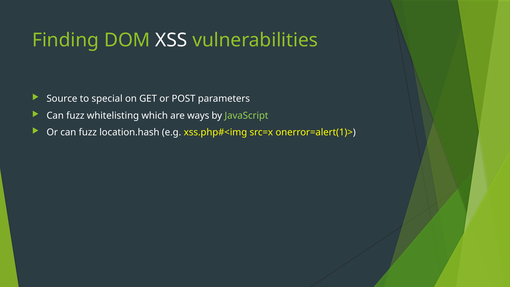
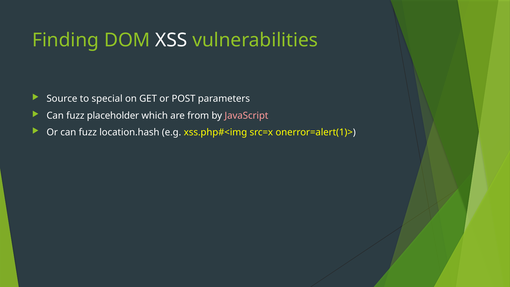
whitelisting: whitelisting -> placeholder
ways: ways -> from
JavaScript colour: light green -> pink
